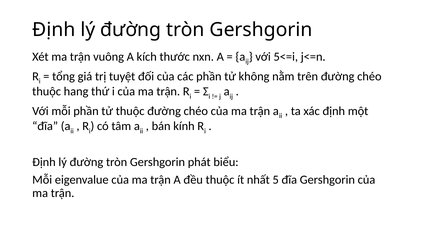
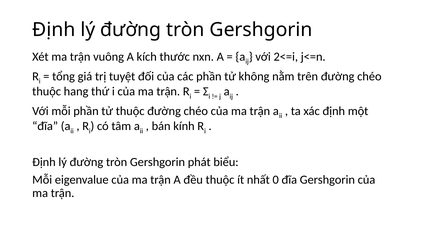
5<=i: 5<=i -> 2<=i
5: 5 -> 0
